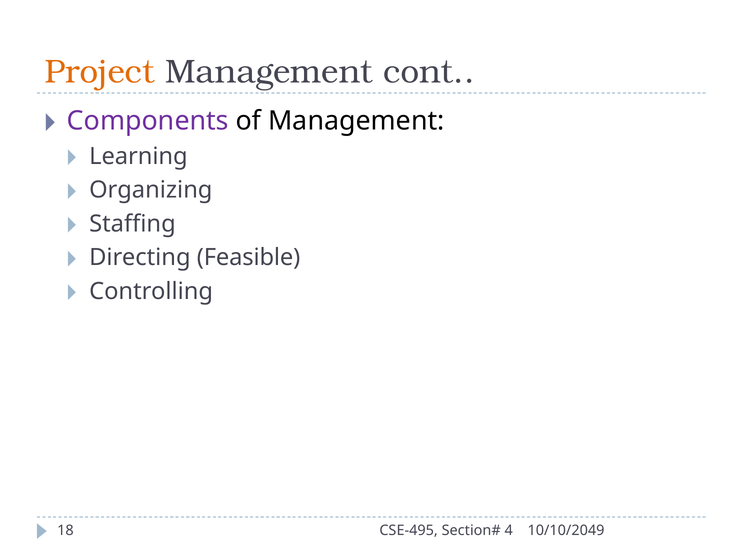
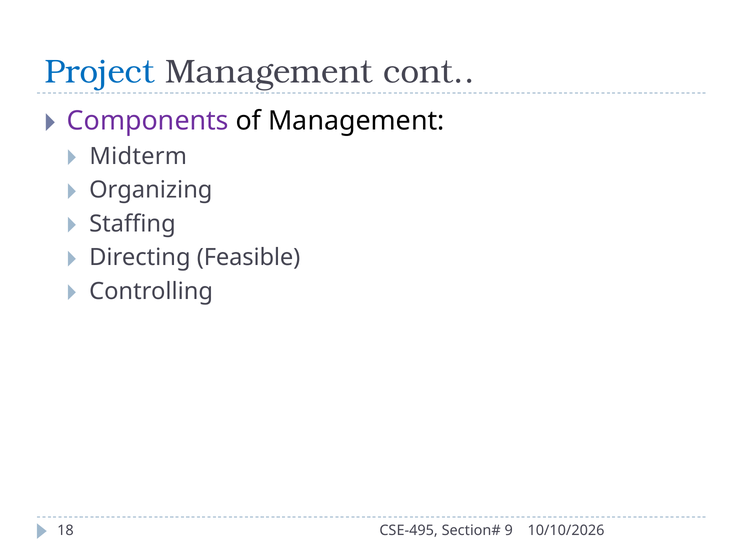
Project colour: orange -> blue
Learning: Learning -> Midterm
4: 4 -> 9
10/10/2049: 10/10/2049 -> 10/10/2026
